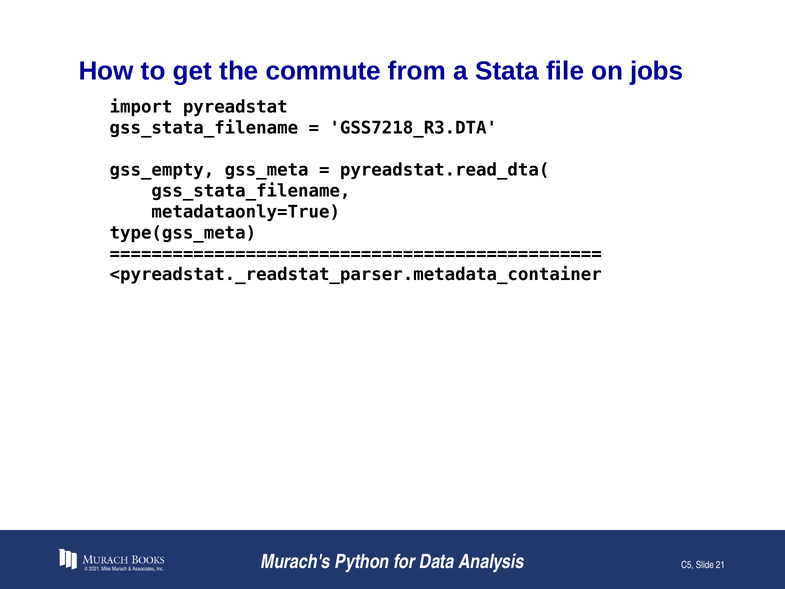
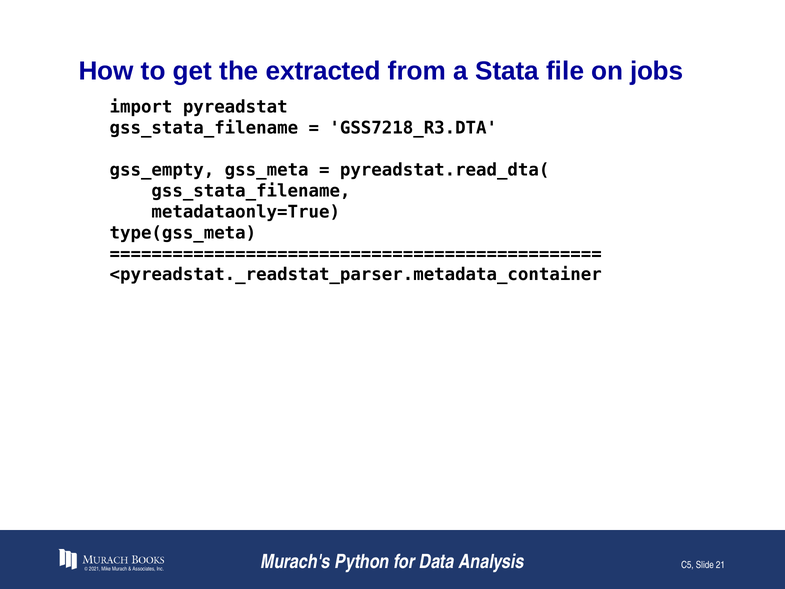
commute: commute -> extracted
